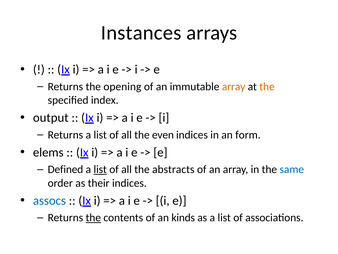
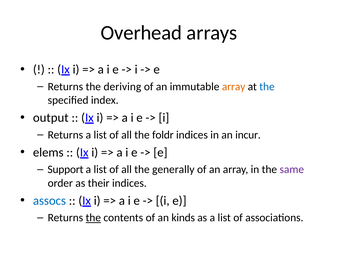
Instances: Instances -> Overhead
opening: opening -> deriving
the at (267, 86) colour: orange -> blue
even: even -> foldr
form: form -> incur
Defined: Defined -> Support
list at (100, 169) underline: present -> none
abstracts: abstracts -> generally
same colour: blue -> purple
